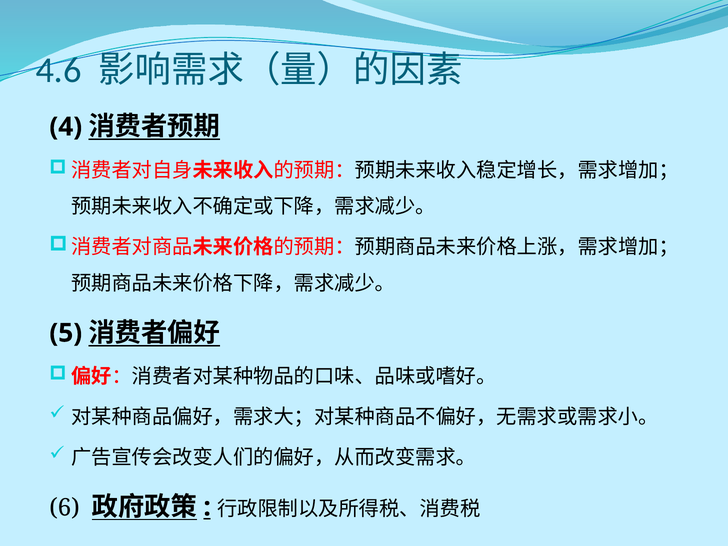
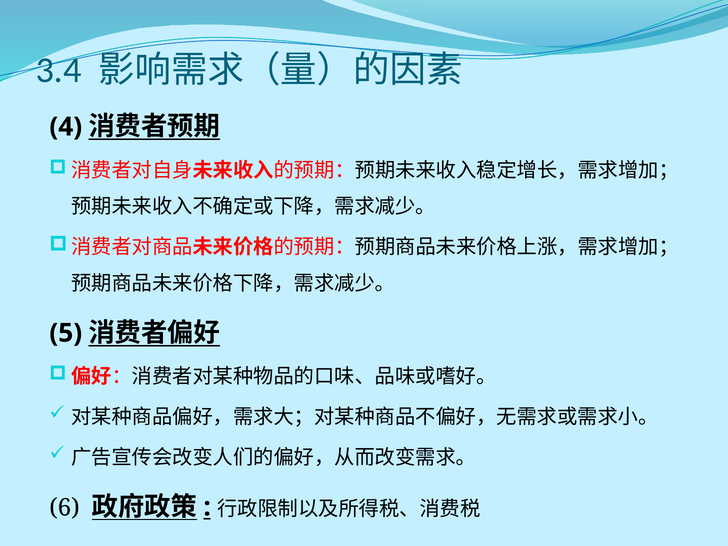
4.6: 4.6 -> 3.4
